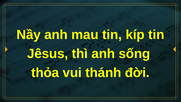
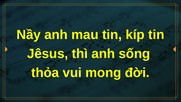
thánh: thánh -> mong
